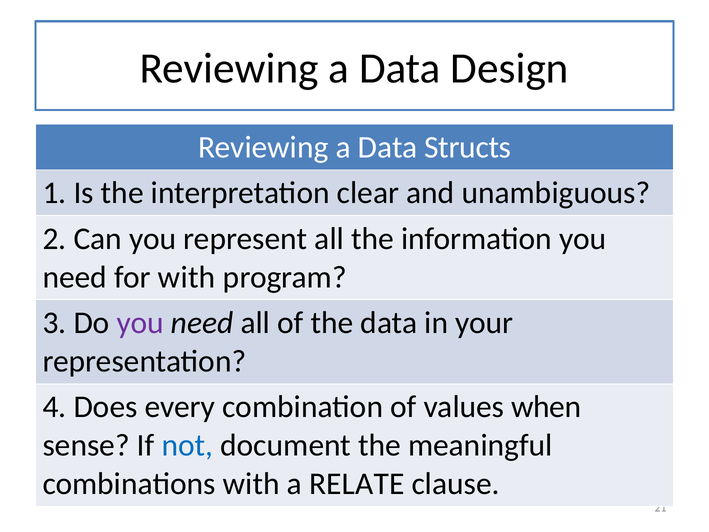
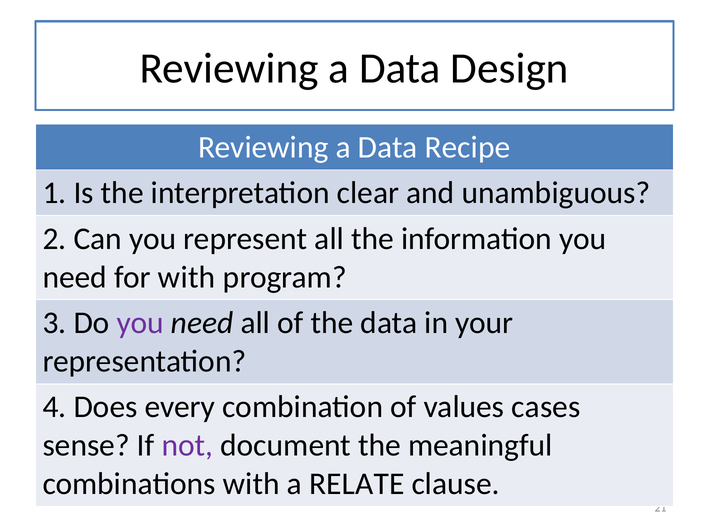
Structs: Structs -> Recipe
when: when -> cases
not colour: blue -> purple
